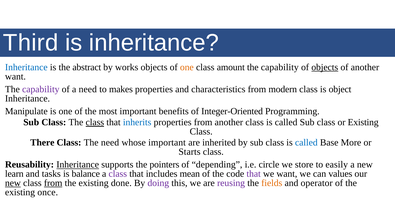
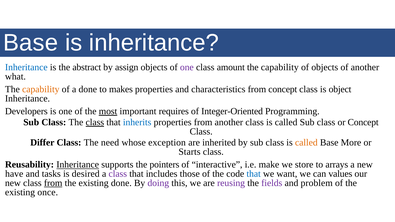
Third at (31, 43): Third -> Base
works: works -> assign
one at (187, 67) colour: orange -> purple
objects at (325, 67) underline: present -> none
want at (15, 76): want -> what
capability at (41, 89) colour: purple -> orange
a need: need -> done
from modern: modern -> concept
Manipulate: Manipulate -> Developers
most underline: none -> present
benefits: benefits -> requires
or Existing: Existing -> Concept
There: There -> Differ
whose important: important -> exception
called at (306, 143) colour: blue -> orange
depending: depending -> interactive
circle: circle -> make
easily: easily -> arrays
learn: learn -> have
balance: balance -> desired
mean: mean -> those
that at (254, 174) colour: purple -> blue
new at (13, 183) underline: present -> none
fields colour: orange -> purple
operator: operator -> problem
